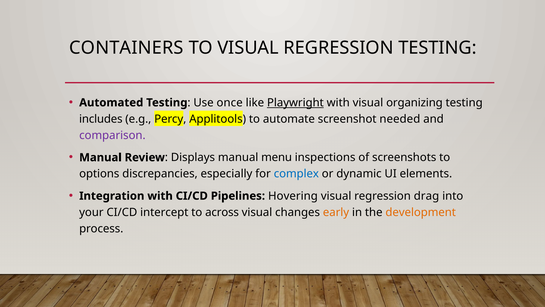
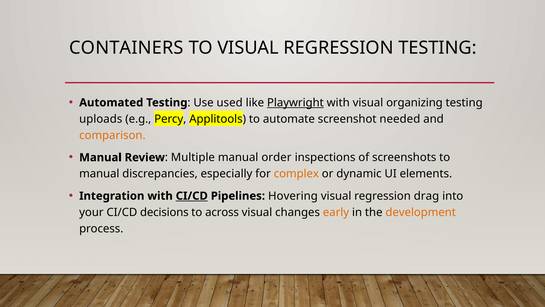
once: once -> used
includes: includes -> uploads
comparison colour: purple -> orange
Displays: Displays -> Multiple
menu: menu -> order
options at (99, 174): options -> manual
complex colour: blue -> orange
CI/CD at (192, 196) underline: none -> present
intercept: intercept -> decisions
